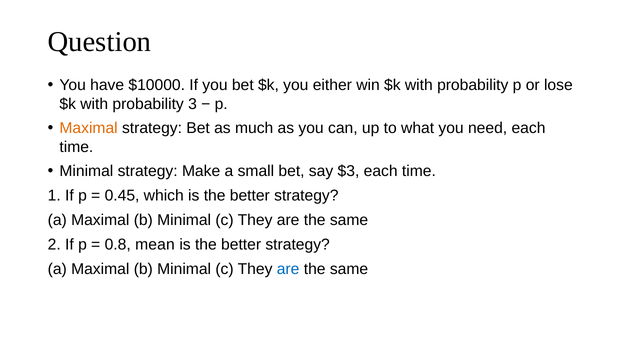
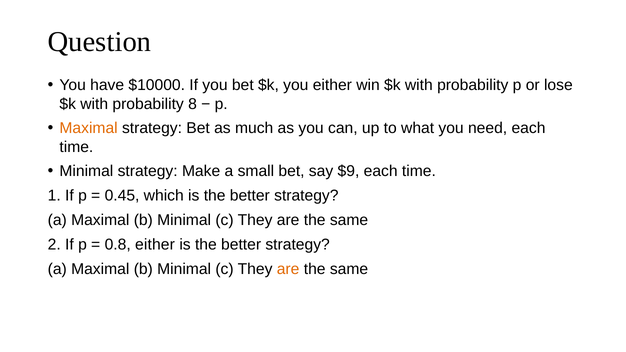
3: 3 -> 8
$3: $3 -> $9
0.8 mean: mean -> either
are at (288, 269) colour: blue -> orange
